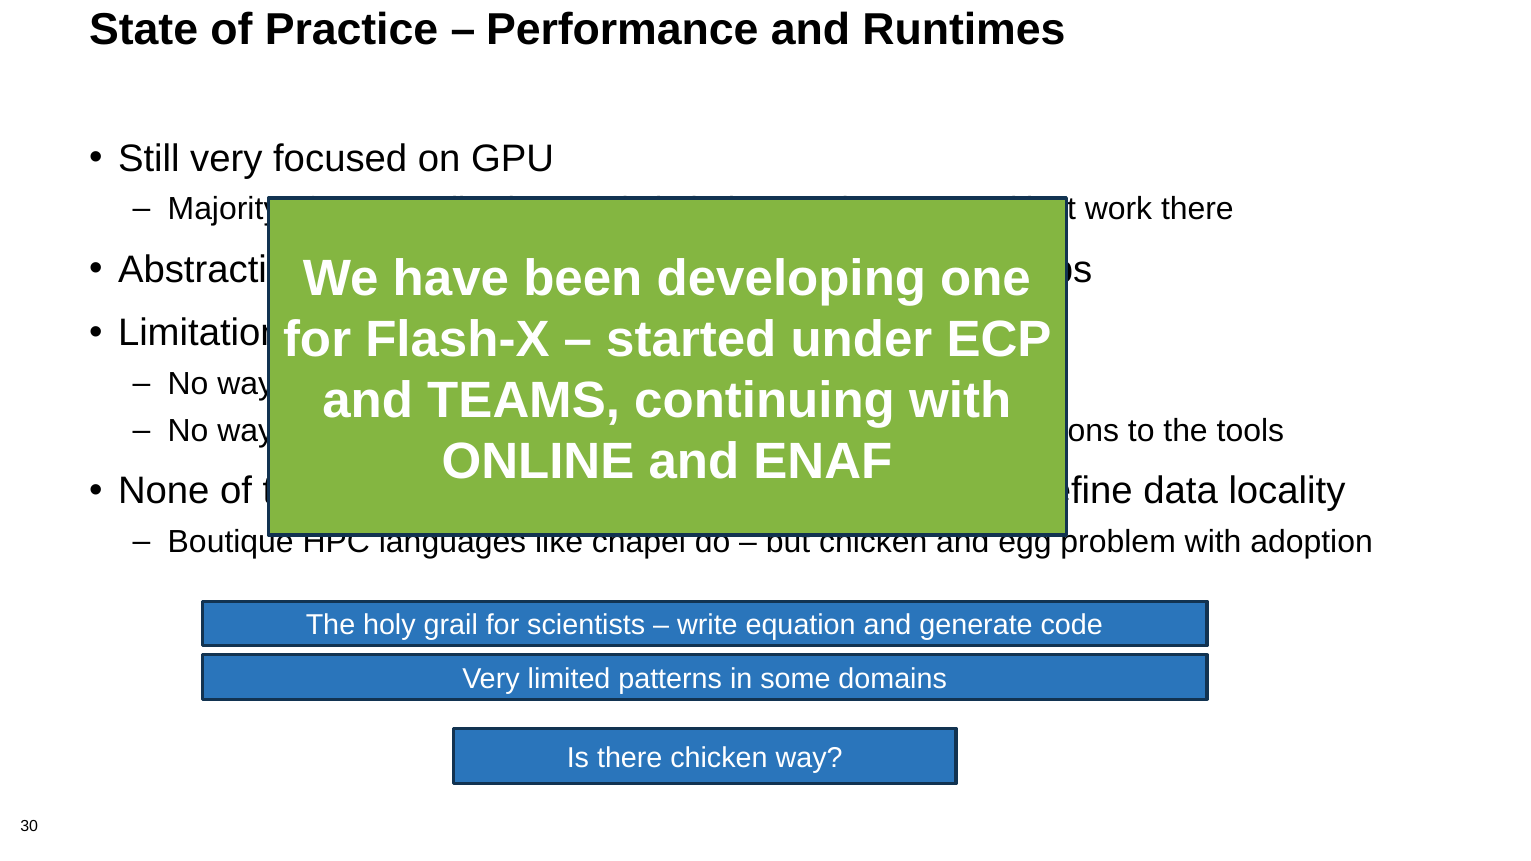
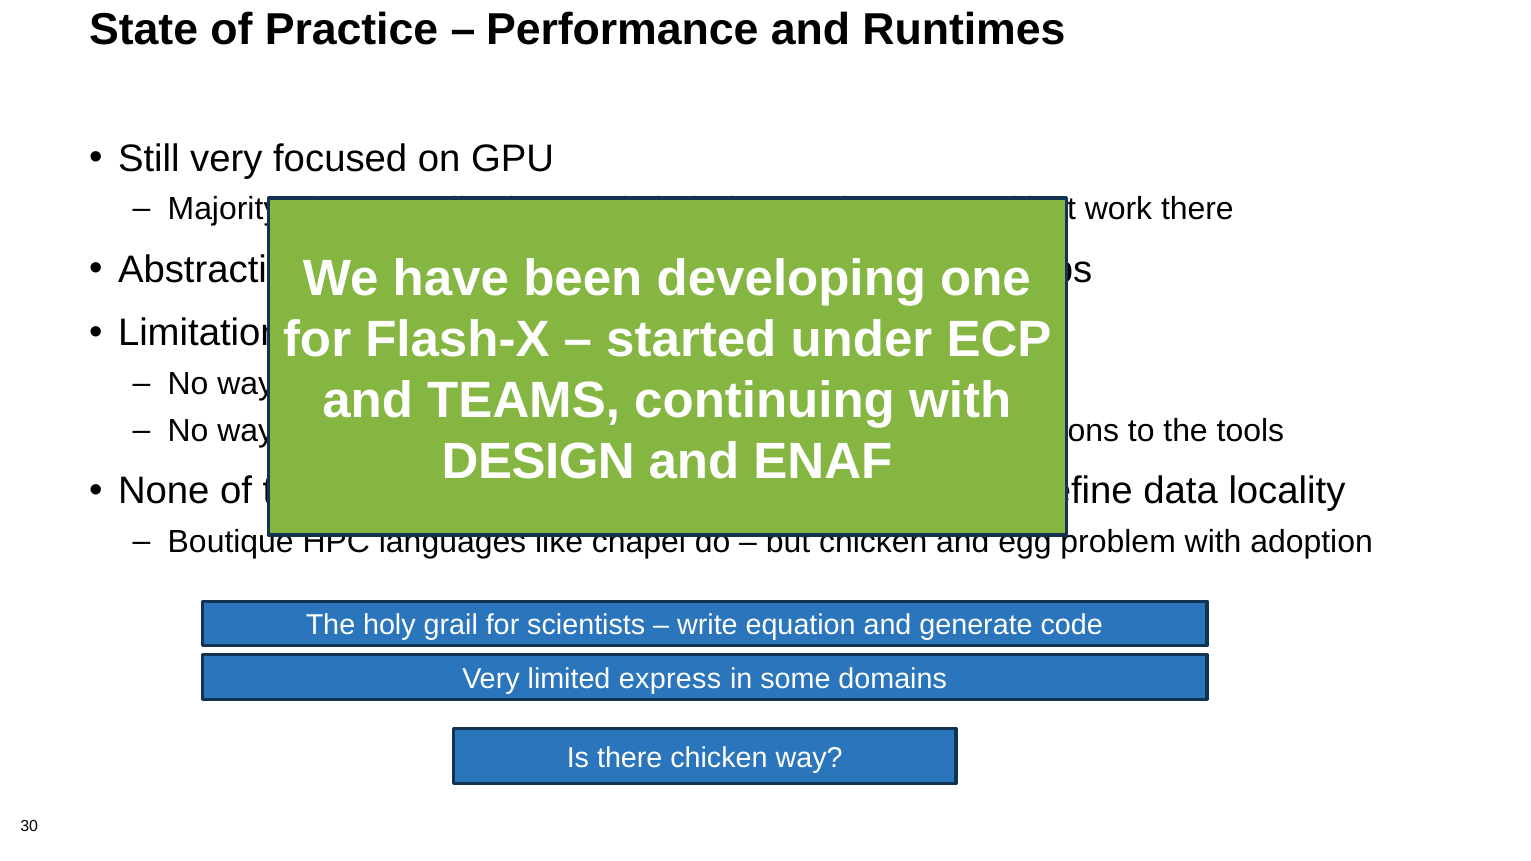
ONLINE: ONLINE -> DESIGN
patterns: patterns -> express
